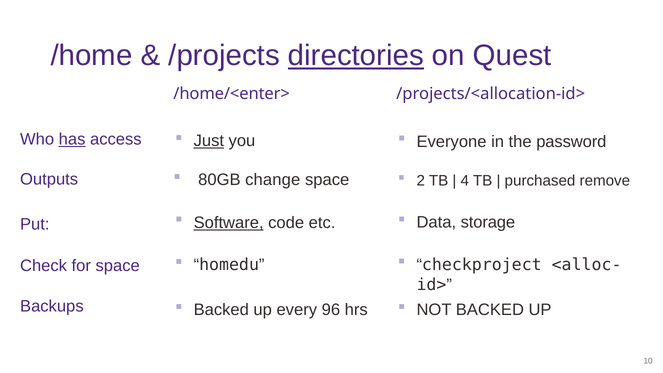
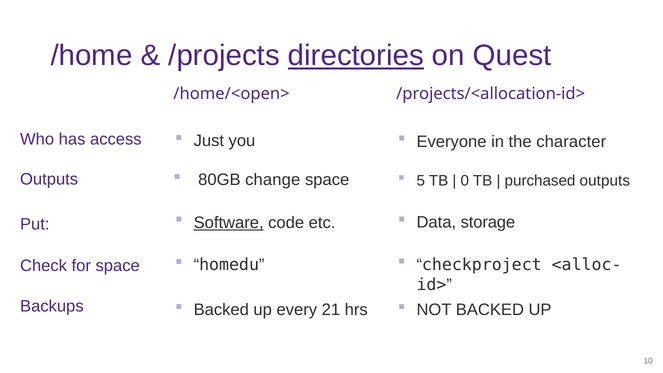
/home/<enter>: /home/<enter> -> /home/<open>
has underline: present -> none
password: password -> character
Just underline: present -> none
2: 2 -> 5
4: 4 -> 0
purchased remove: remove -> outputs
96: 96 -> 21
